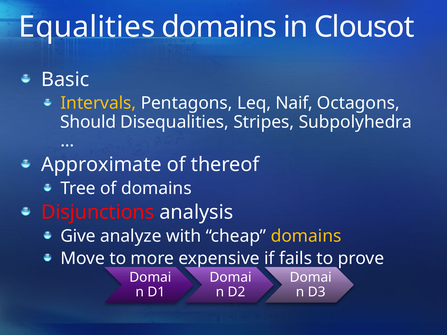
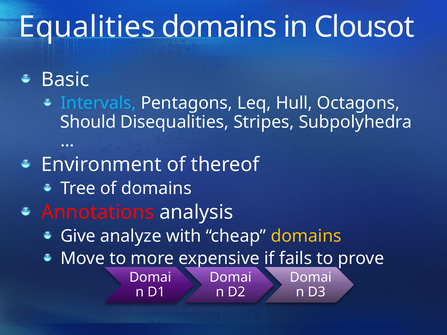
Intervals colour: yellow -> light blue
Naif: Naif -> Hull
Approximate: Approximate -> Environment
Disjunctions: Disjunctions -> Annotations
